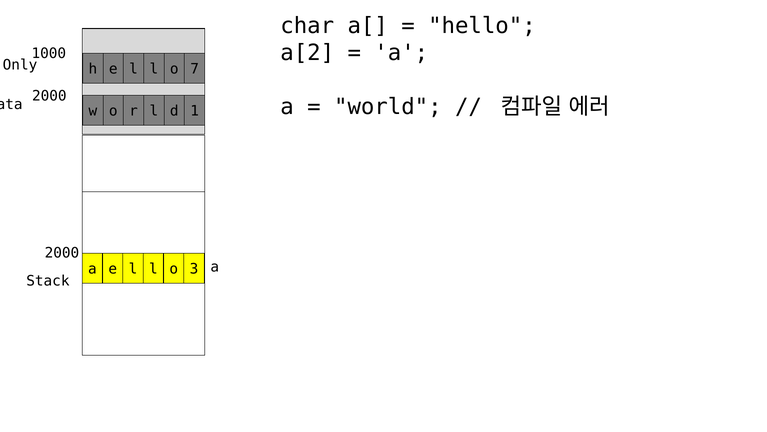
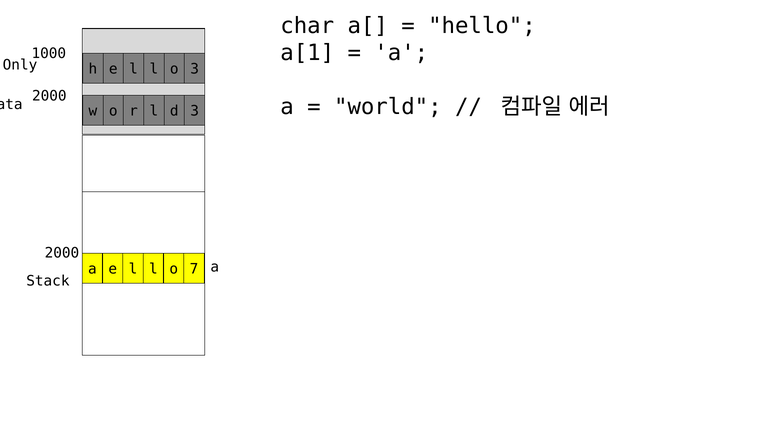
a[2: a[2 -> a[1
o 7: 7 -> 3
d 1: 1 -> 3
3: 3 -> 7
